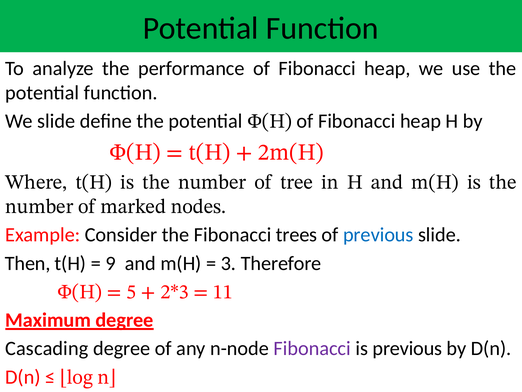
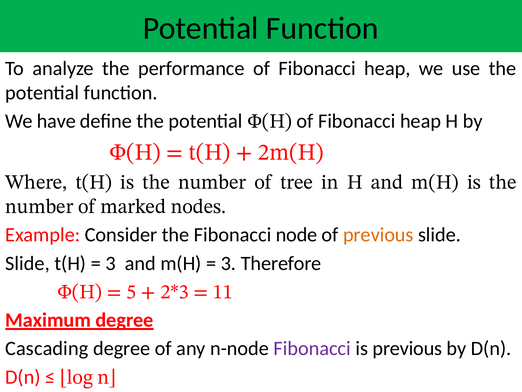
We slide: slide -> have
trees: trees -> node
previous at (378, 235) colour: blue -> orange
Then at (28, 263): Then -> Slide
9 at (110, 263): 9 -> 3
